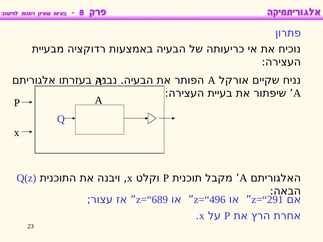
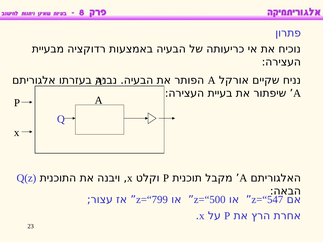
z=“689: z=“689 -> z=“799
z=“496: z=“496 -> z=“500
z=“291: z=“291 -> z=“547
